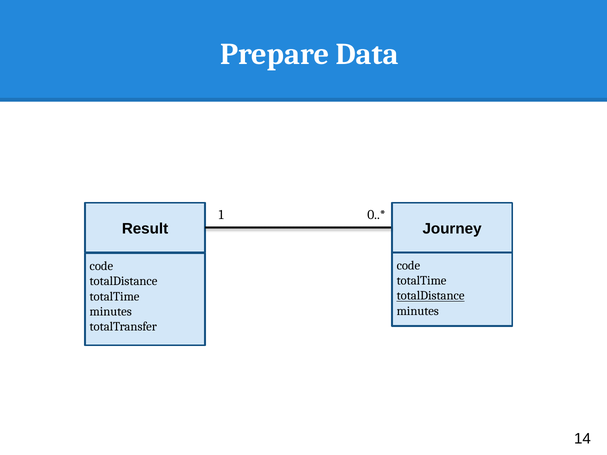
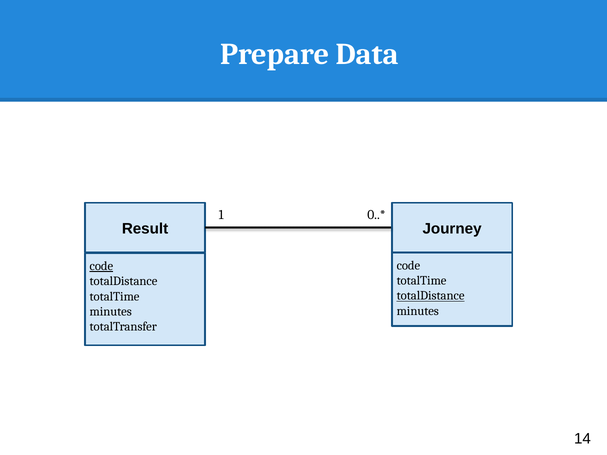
code at (101, 266) underline: none -> present
